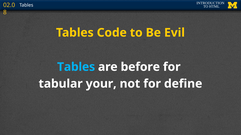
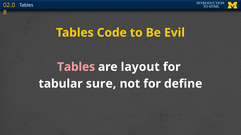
Tables at (76, 67) colour: light blue -> pink
before: before -> layout
your: your -> sure
